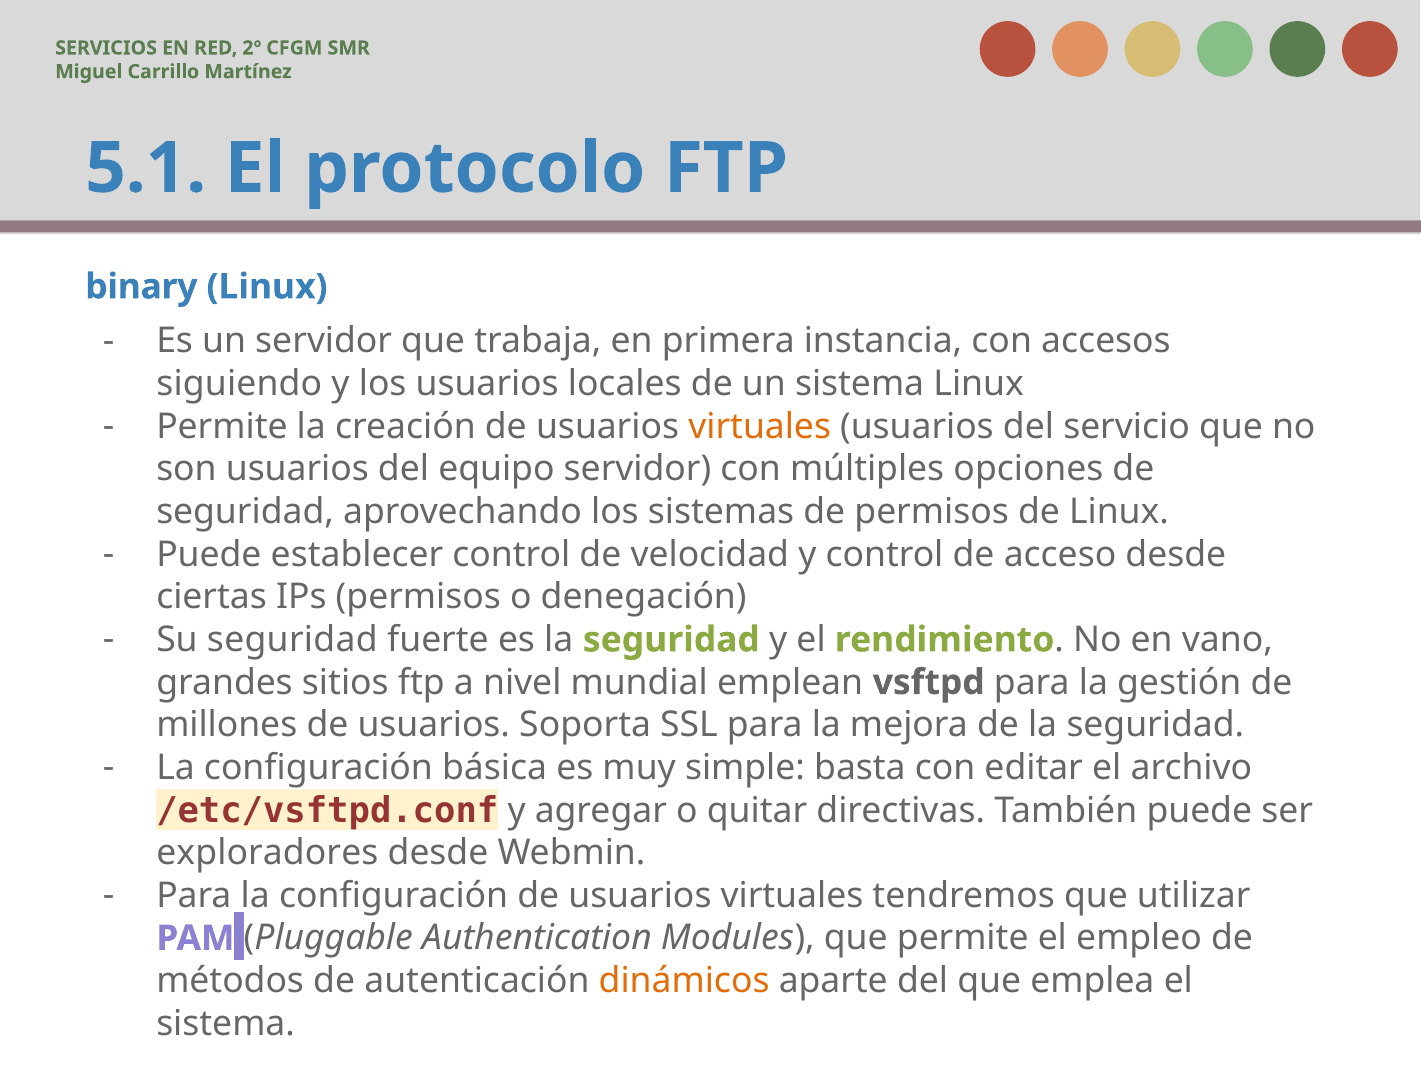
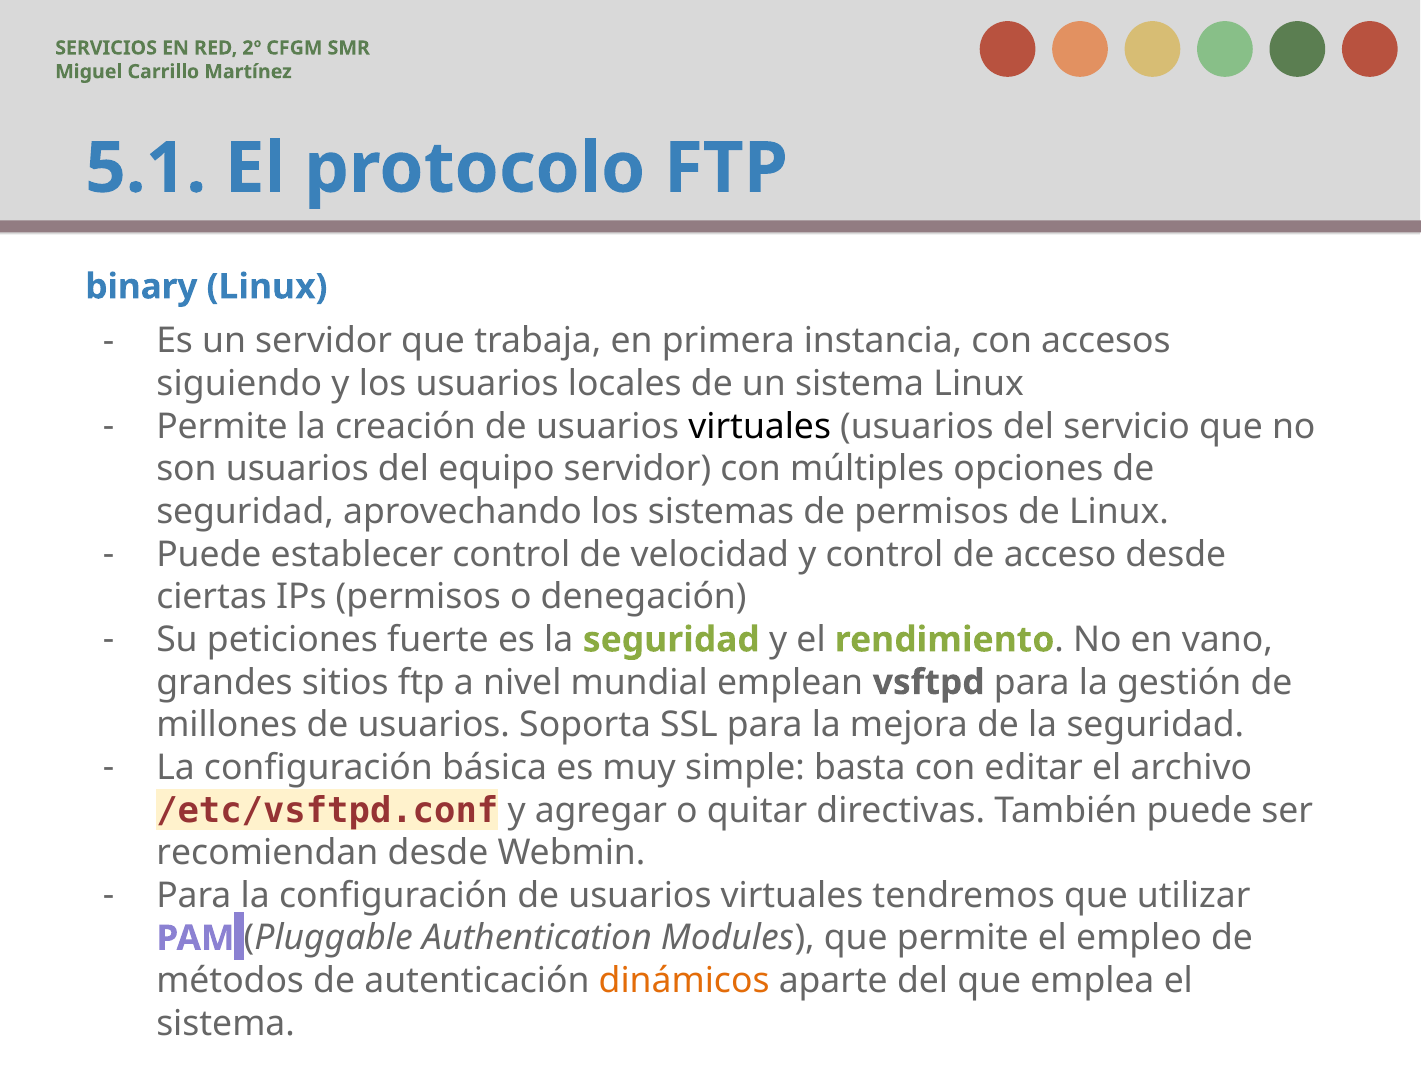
virtuales at (760, 426) colour: orange -> black
Su seguridad: seguridad -> peticiones
exploradores: exploradores -> recomiendan
